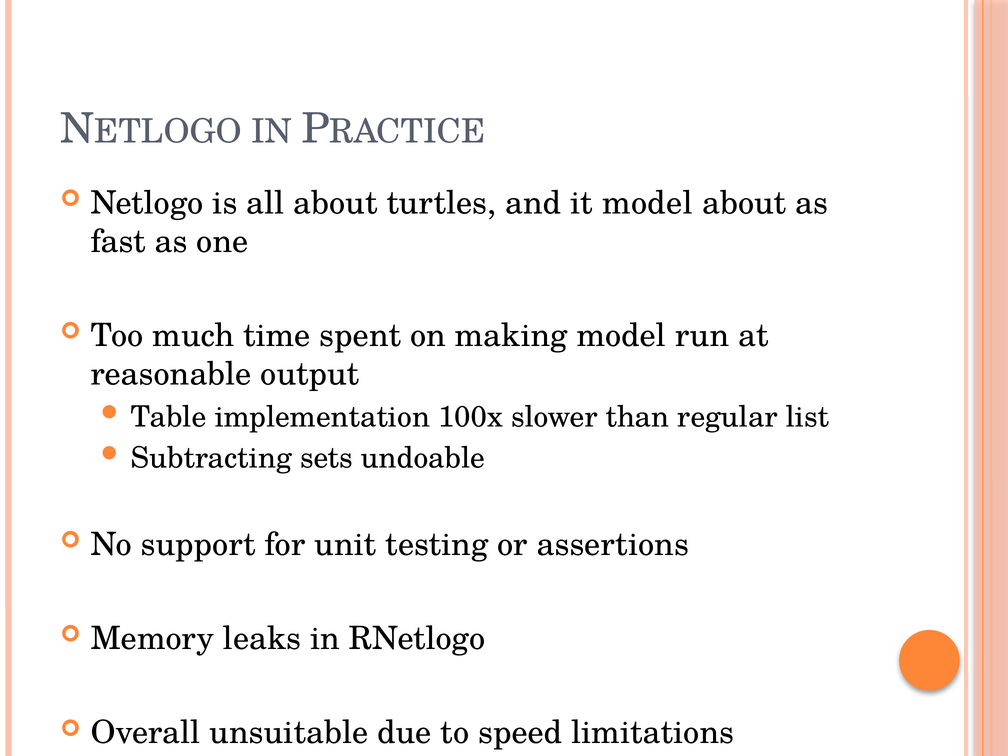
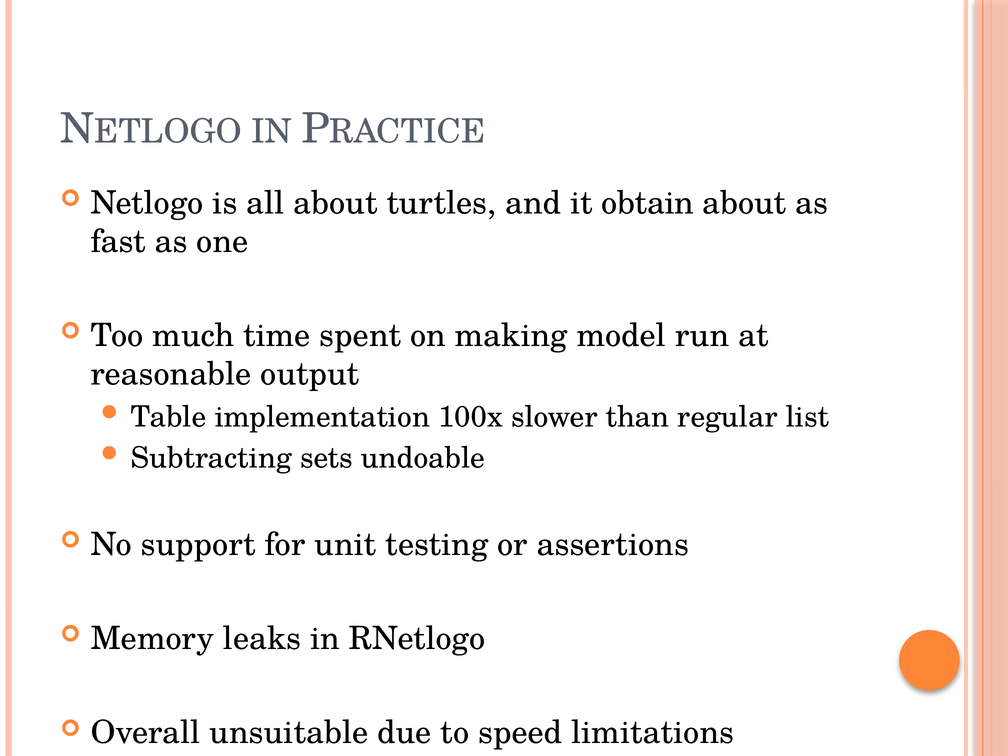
it model: model -> obtain
